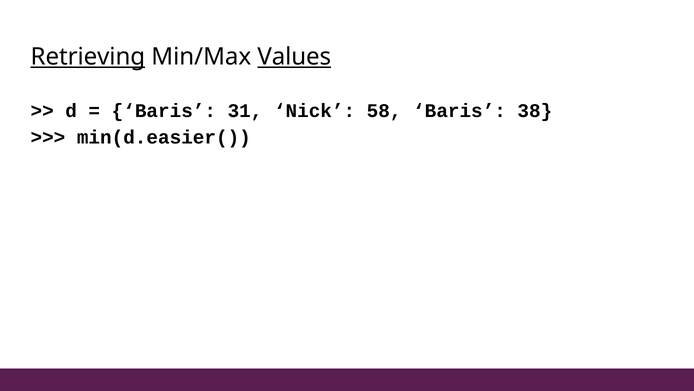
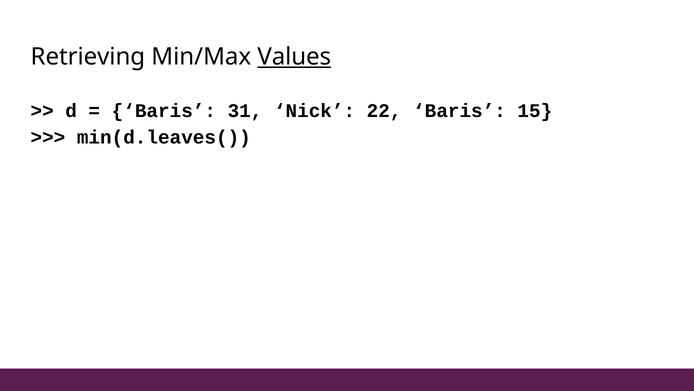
Retrieving underline: present -> none
58: 58 -> 22
38: 38 -> 15
min(d.easier(: min(d.easier( -> min(d.leaves(
